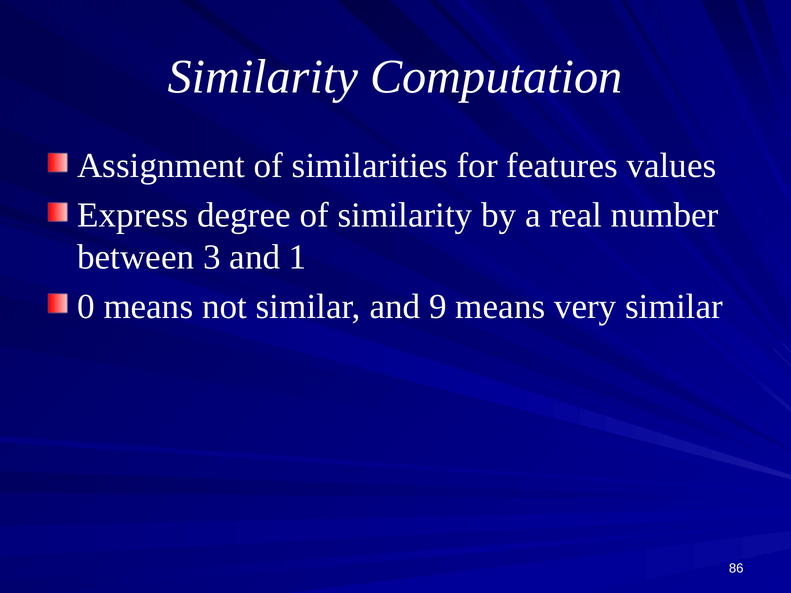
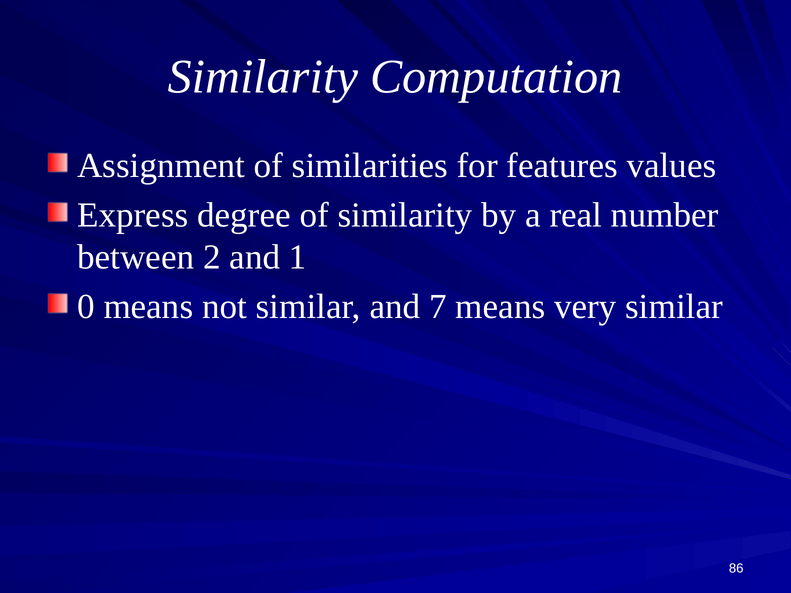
3: 3 -> 2
9: 9 -> 7
